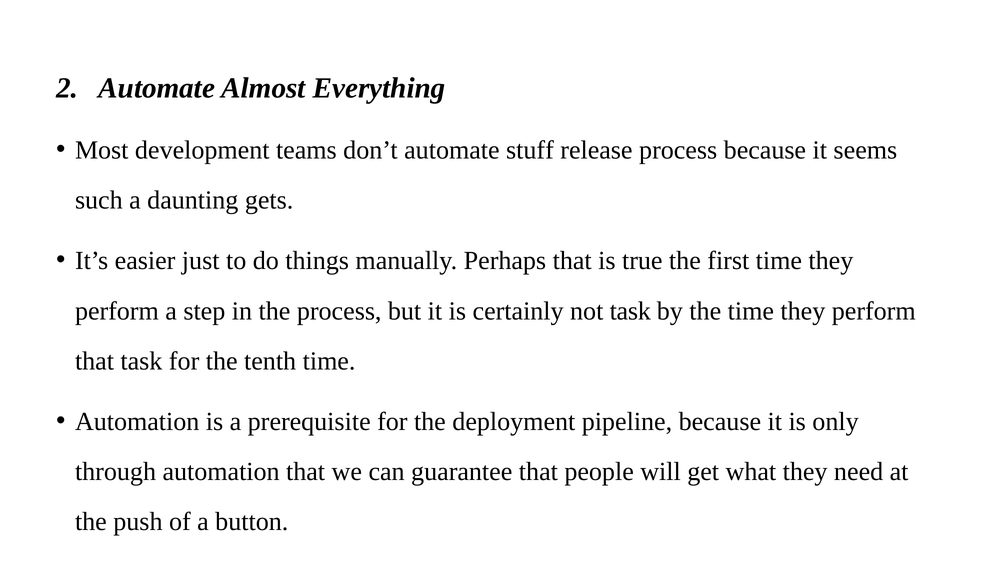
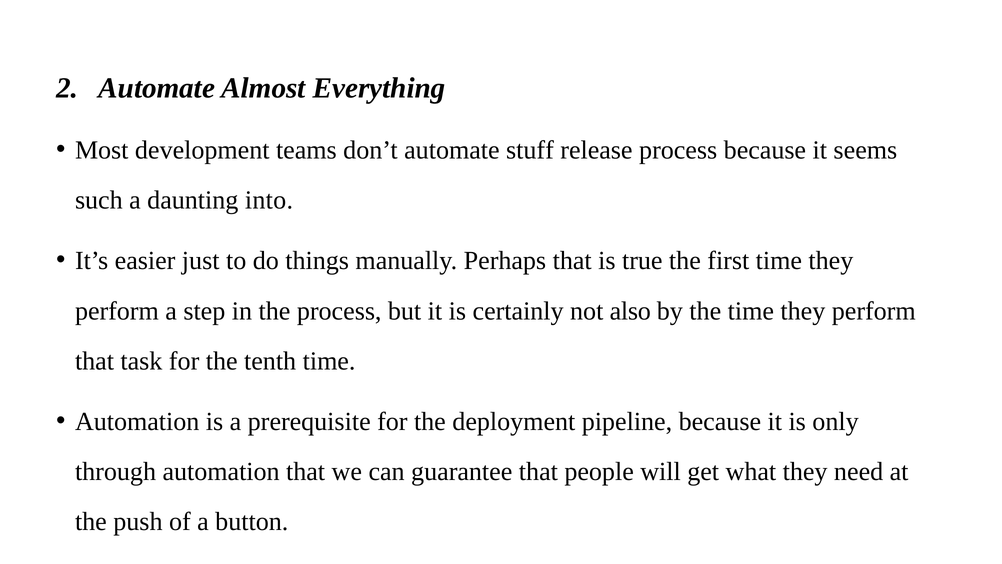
gets: gets -> into
not task: task -> also
